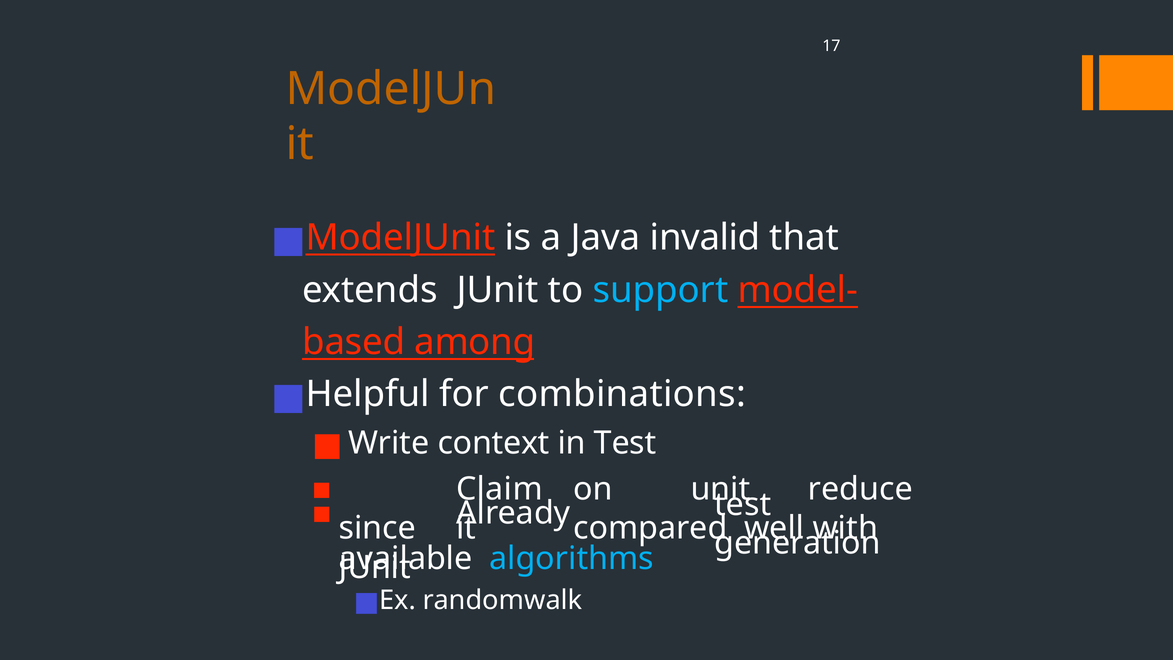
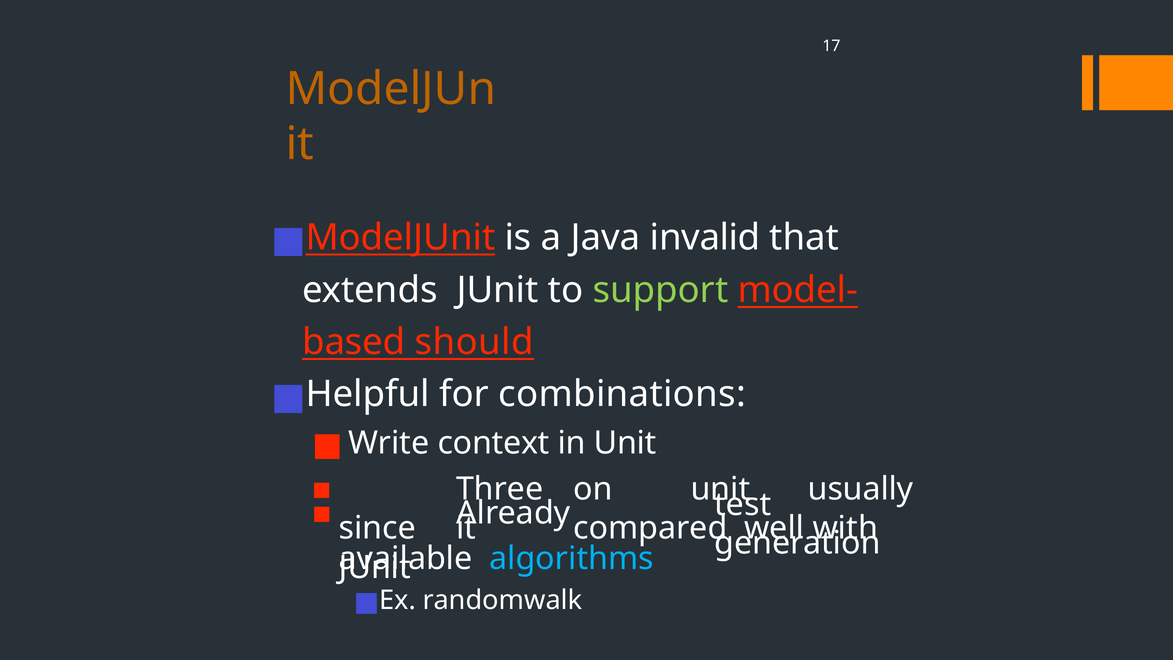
support colour: light blue -> light green
among: among -> should
in Test: Test -> Unit
Claim: Claim -> Three
reduce: reduce -> usually
